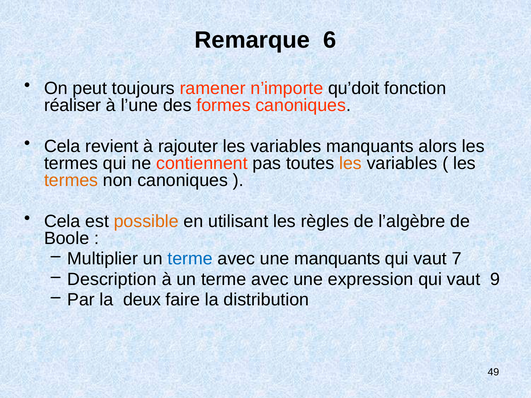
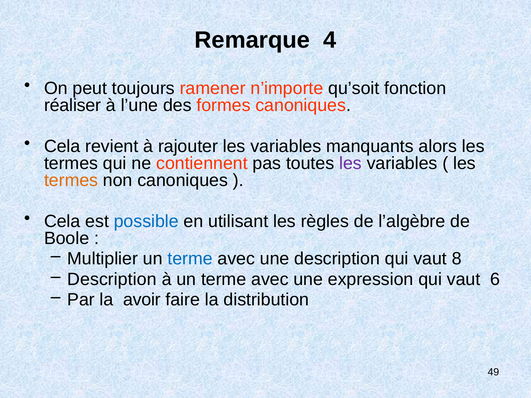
6: 6 -> 4
qu’doit: qu’doit -> qu’soit
les at (350, 163) colour: orange -> purple
possible colour: orange -> blue
une manquants: manquants -> description
7: 7 -> 8
9: 9 -> 6
deux: deux -> avoir
